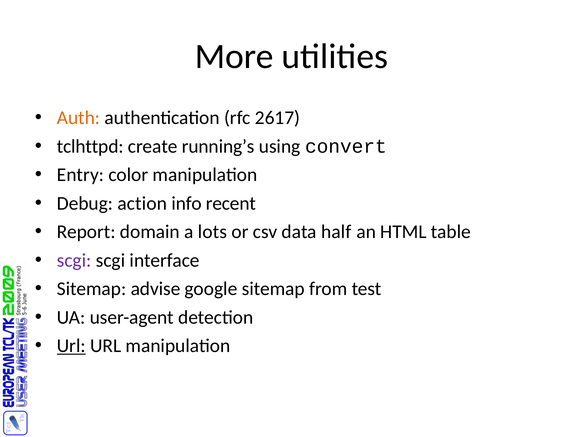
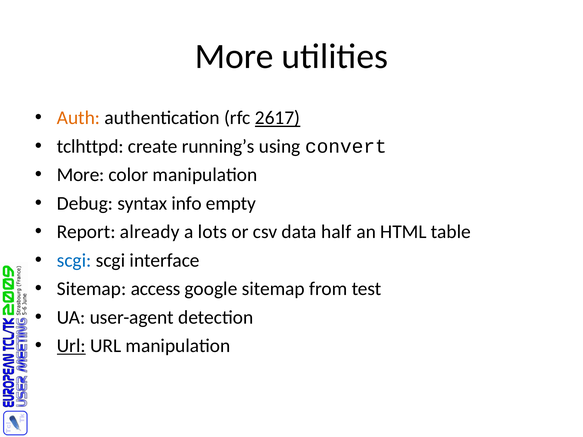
2617 underline: none -> present
Entry at (80, 175): Entry -> More
action: action -> syntax
recent: recent -> empty
domain: domain -> already
scgi at (74, 261) colour: purple -> blue
advise: advise -> access
